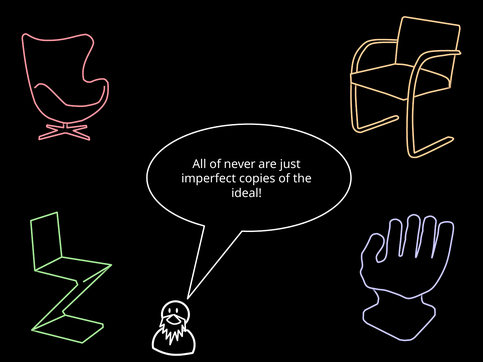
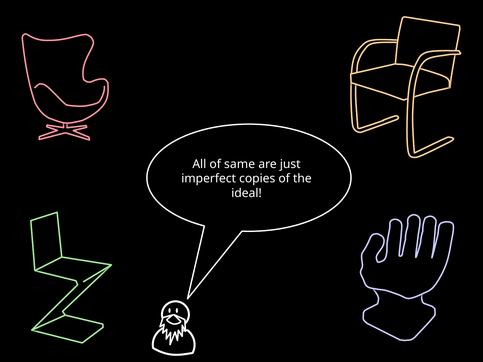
never: never -> same
